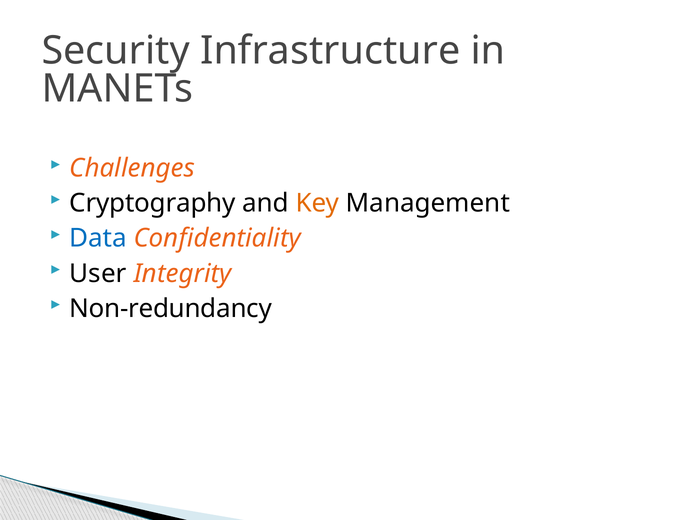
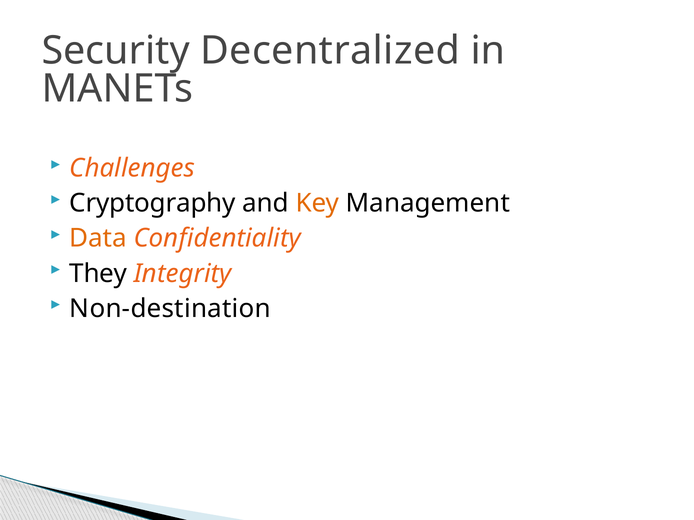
Infrastructure: Infrastructure -> Decentralized
Data colour: blue -> orange
User: User -> They
Non-redundancy: Non-redundancy -> Non-destination
